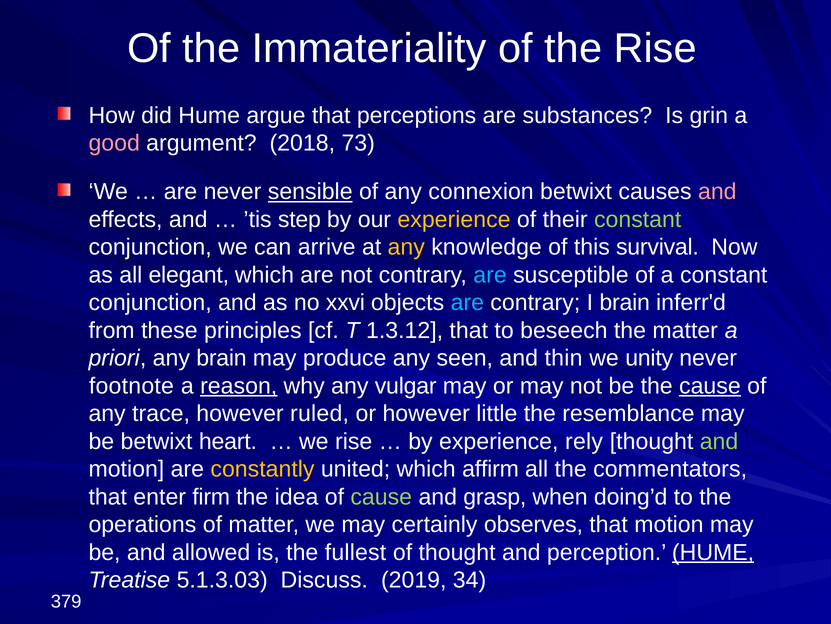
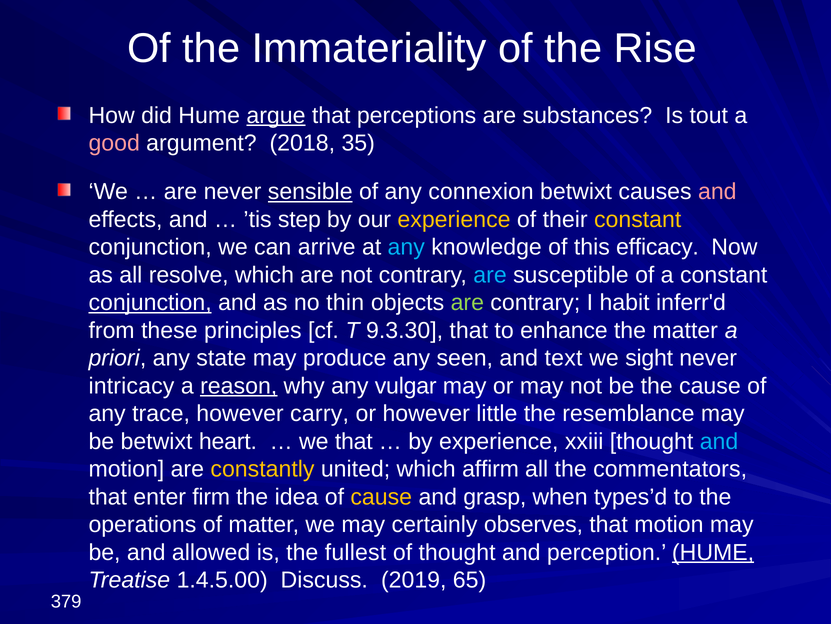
argue underline: none -> present
grin: grin -> tout
73: 73 -> 35
constant at (638, 219) colour: light green -> yellow
any at (406, 247) colour: yellow -> light blue
survival: survival -> efficacy
elegant: elegant -> resolve
conjunction at (150, 302) underline: none -> present
xxvi: xxvi -> thin
are at (467, 302) colour: light blue -> light green
I brain: brain -> habit
1.3.12: 1.3.12 -> 9.3.30
beseech: beseech -> enhance
any brain: brain -> state
thin: thin -> text
unity: unity -> sight
footnote: footnote -> intricacy
cause at (710, 385) underline: present -> none
ruled: ruled -> carry
we rise: rise -> that
rely: rely -> xxiii
and at (719, 441) colour: light green -> light blue
cause at (381, 496) colour: light green -> yellow
doing’d: doing’d -> types’d
5.1.3.03: 5.1.3.03 -> 1.4.5.00
34: 34 -> 65
